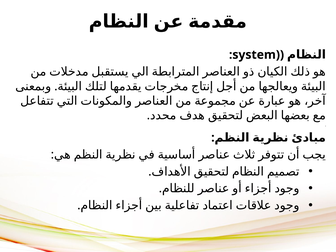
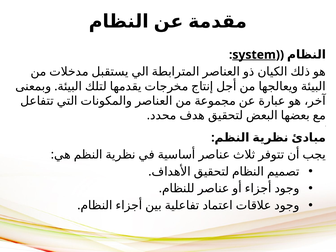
system underline: none -> present
